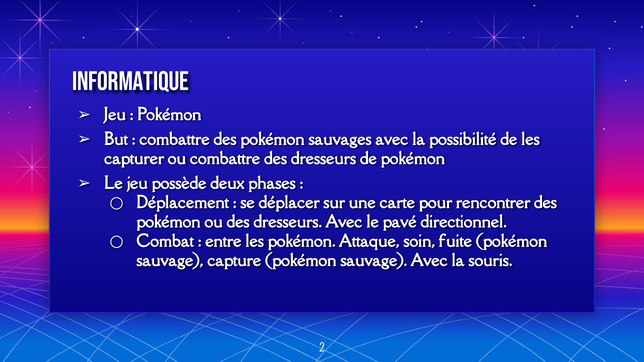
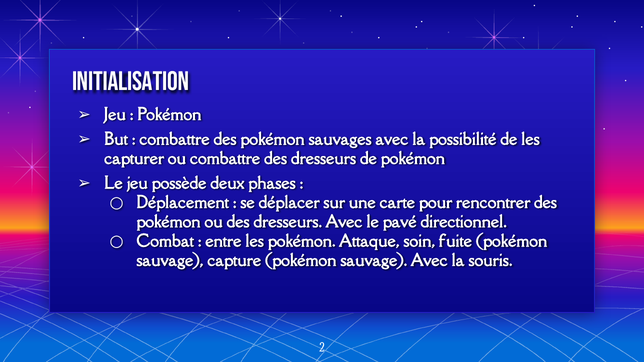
Informatique: Informatique -> Initialisation
